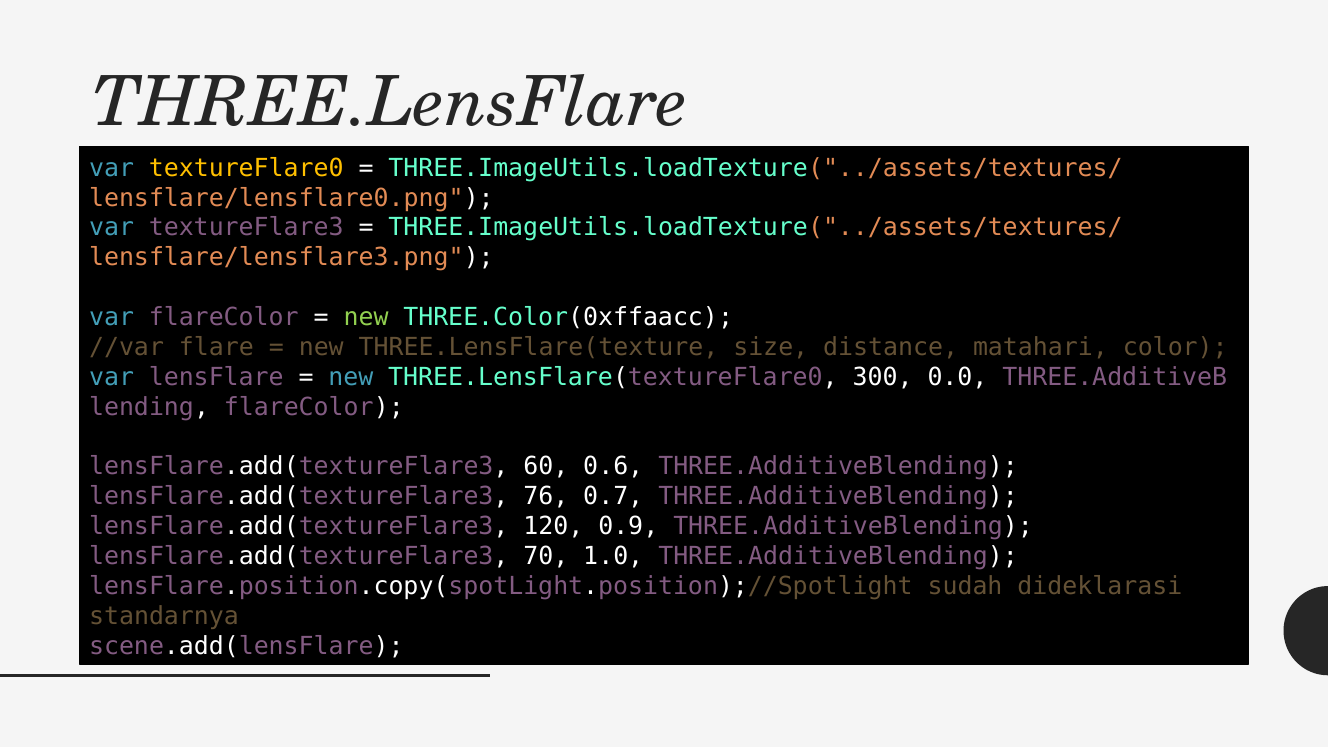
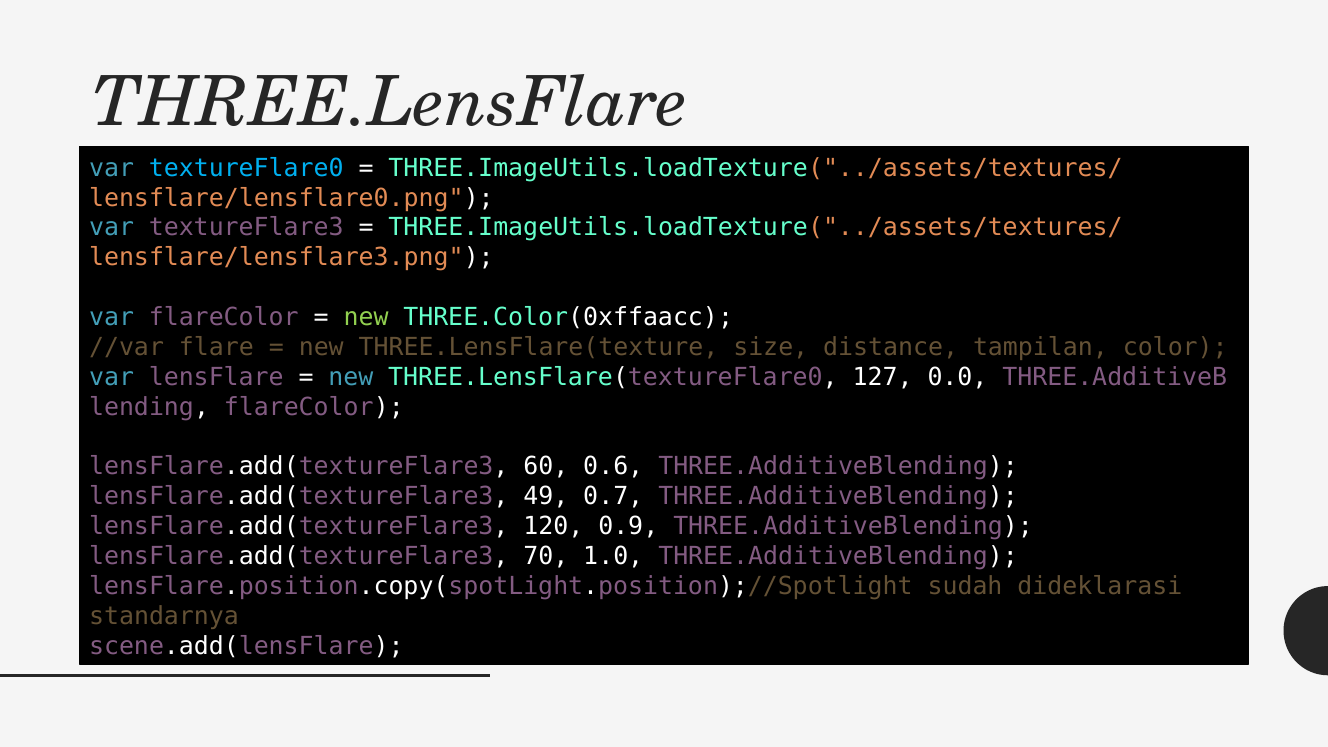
textureFlare0 colour: yellow -> light blue
matahari: matahari -> tampilan
300: 300 -> 127
76: 76 -> 49
